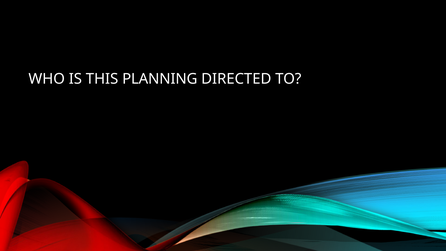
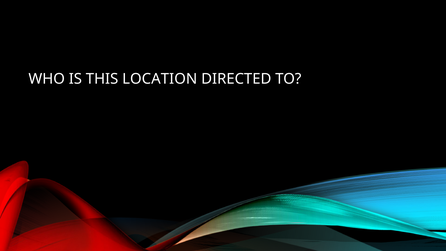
PLANNING: PLANNING -> LOCATION
